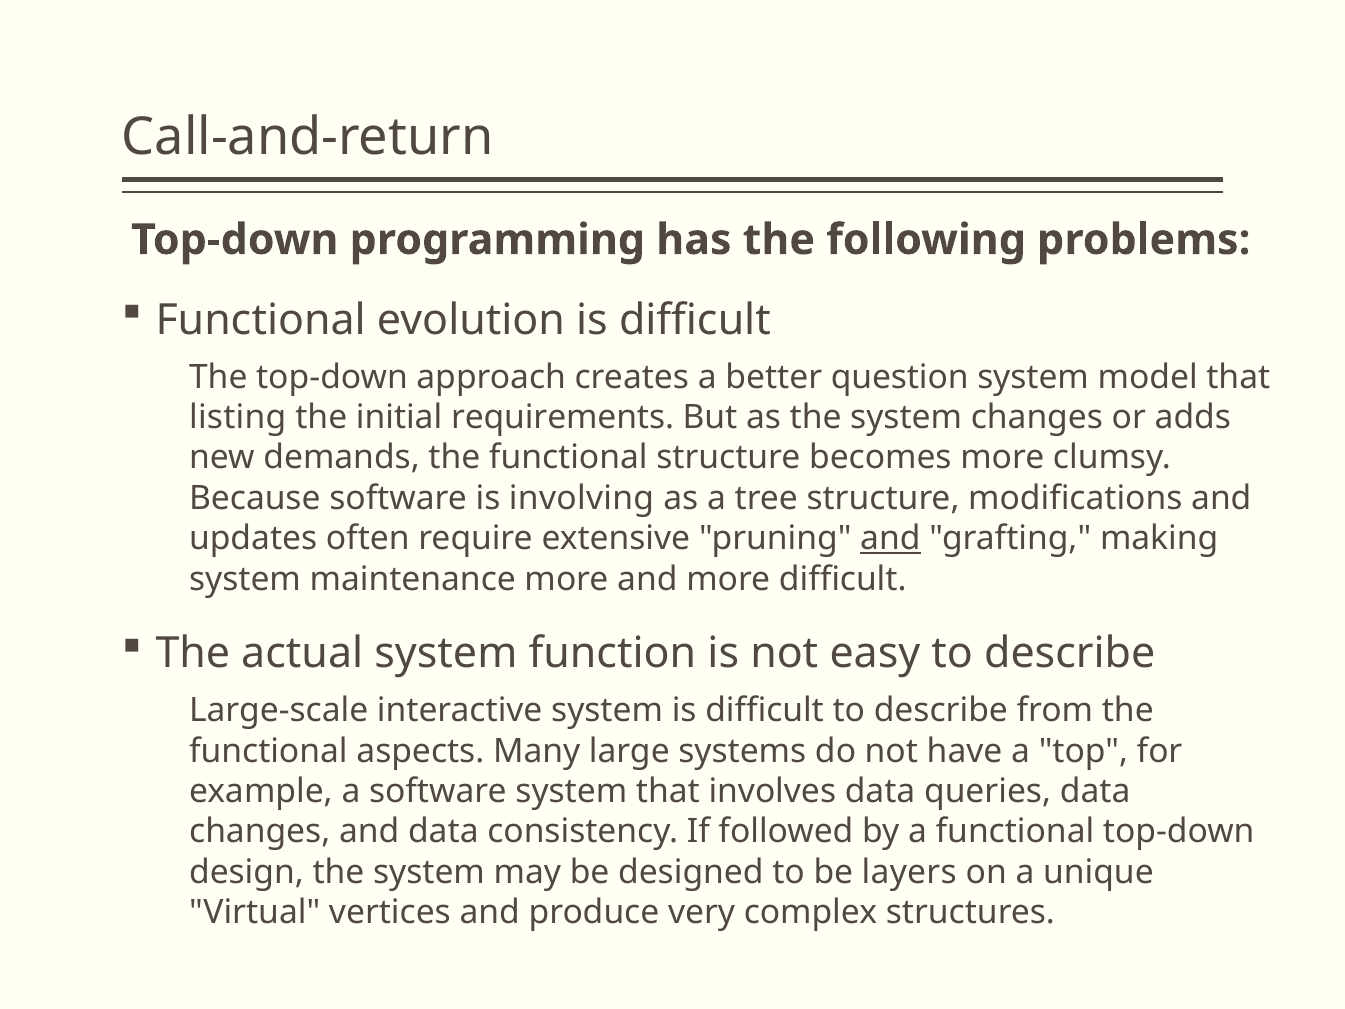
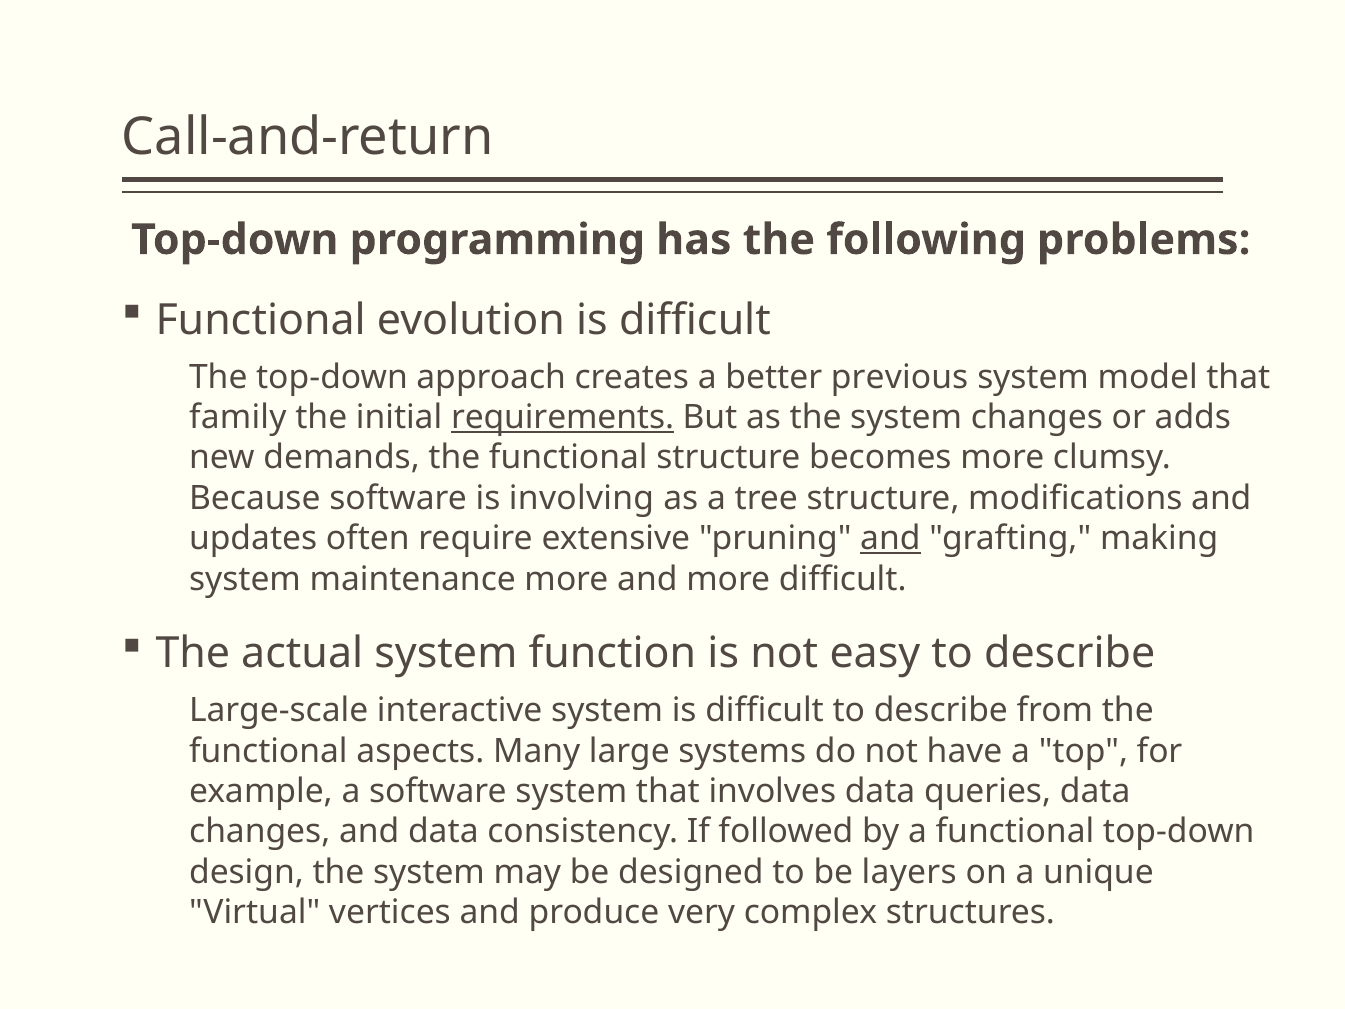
question: question -> previous
listing: listing -> family
requirements underline: none -> present
